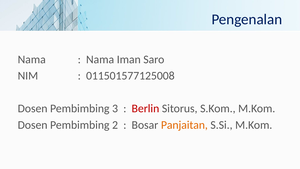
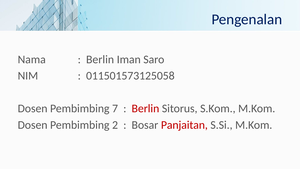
Nama at (100, 59): Nama -> Berlin
011501577125008: 011501577125008 -> 011501573125058
3: 3 -> 7
Panjaitan colour: orange -> red
